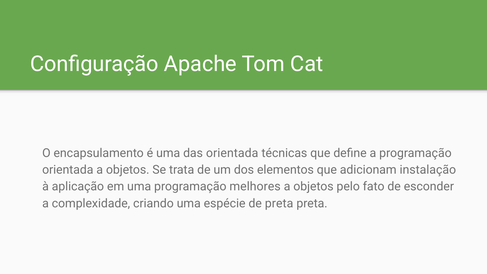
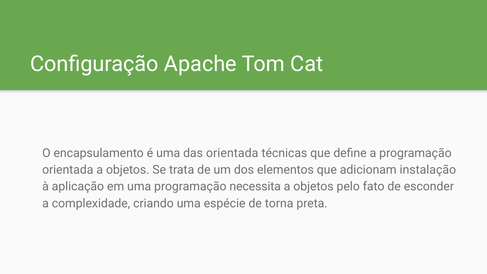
melhores: melhores -> necessita
de preta: preta -> torna
